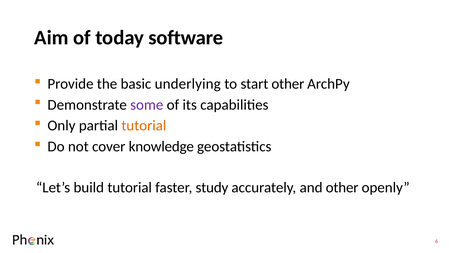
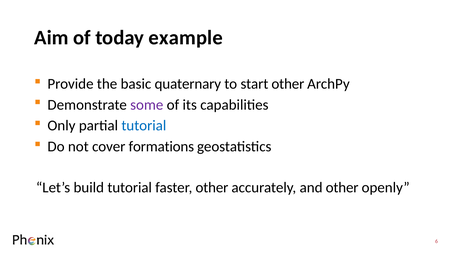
software: software -> example
underlying: underlying -> quaternary
tutorial at (144, 125) colour: orange -> blue
knowledge: knowledge -> formations
faster study: study -> other
